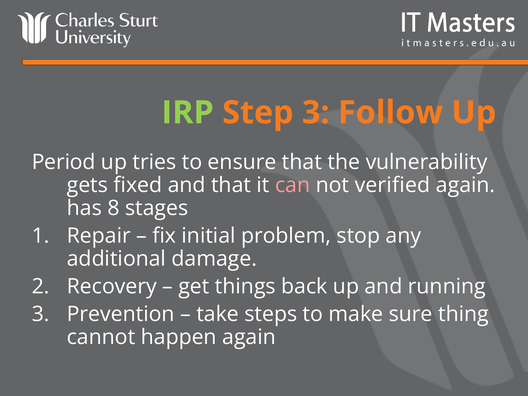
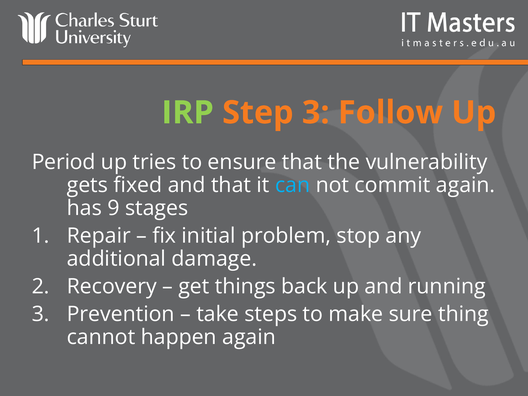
can colour: pink -> light blue
verified: verified -> commit
8: 8 -> 9
